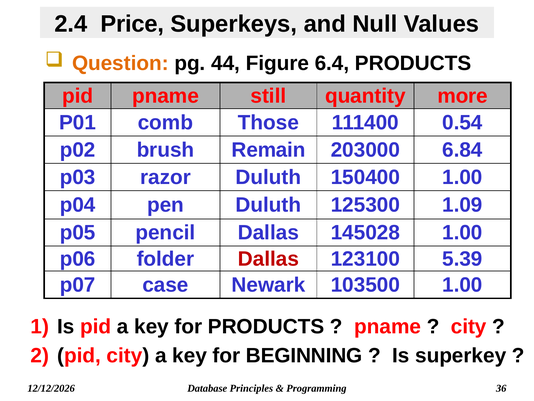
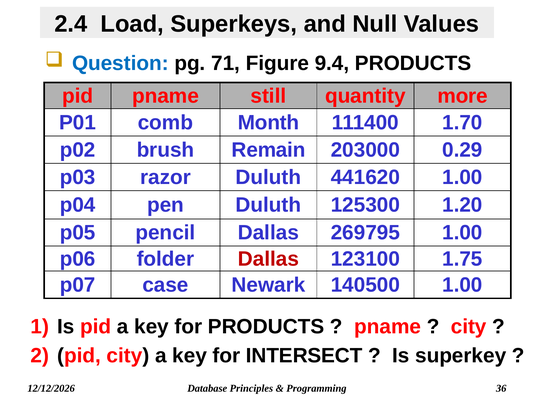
Price: Price -> Load
Question colour: orange -> blue
44: 44 -> 71
6.4: 6.4 -> 9.4
Those: Those -> Month
0.54: 0.54 -> 1.70
6.84: 6.84 -> 0.29
150400: 150400 -> 441620
1.09: 1.09 -> 1.20
145028: 145028 -> 269795
5.39: 5.39 -> 1.75
103500: 103500 -> 140500
BEGINNING: BEGINNING -> INTERSECT
